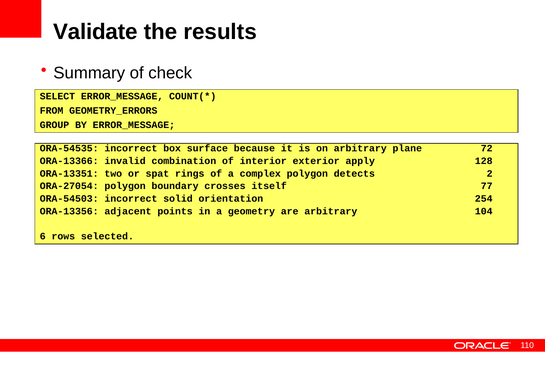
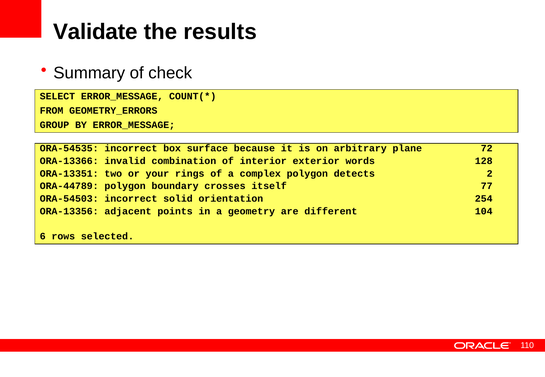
apply: apply -> words
spat: spat -> your
ORA-27054: ORA-27054 -> ORA-44789
are arbitrary: arbitrary -> different
